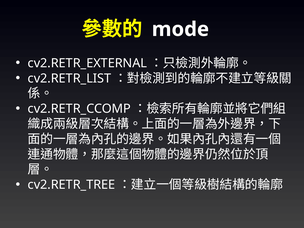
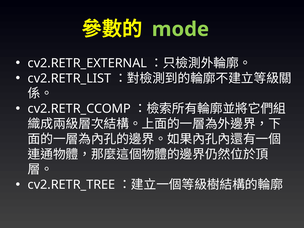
mode colour: white -> light green
